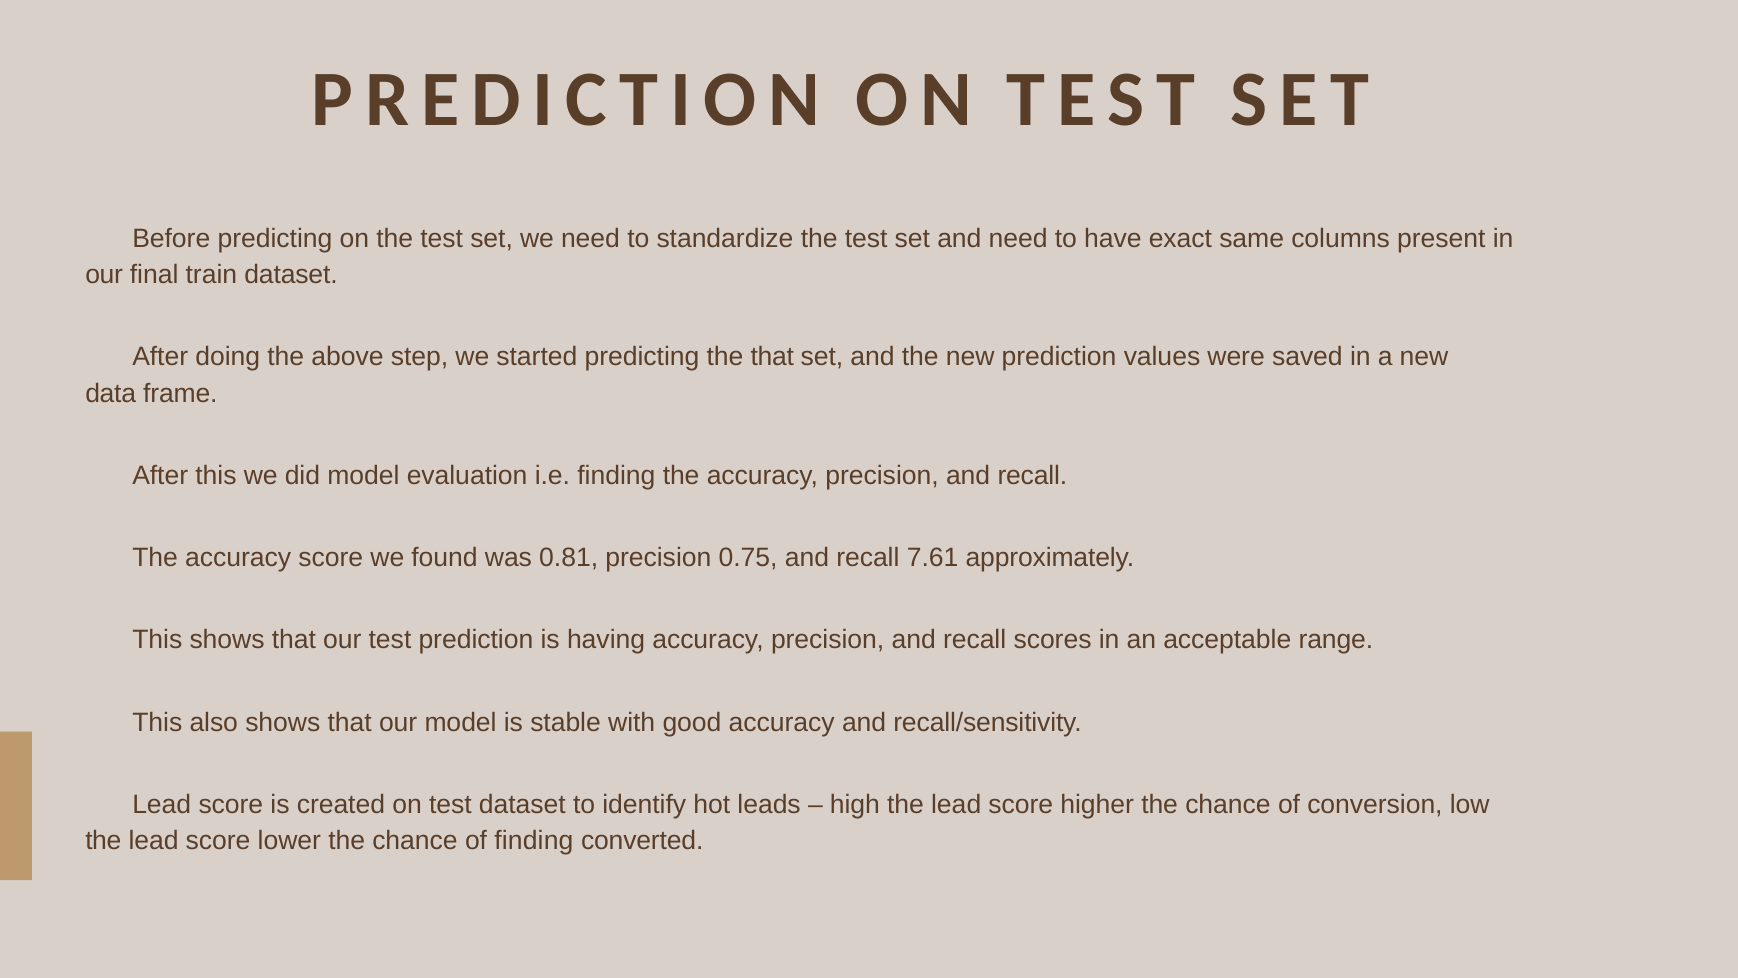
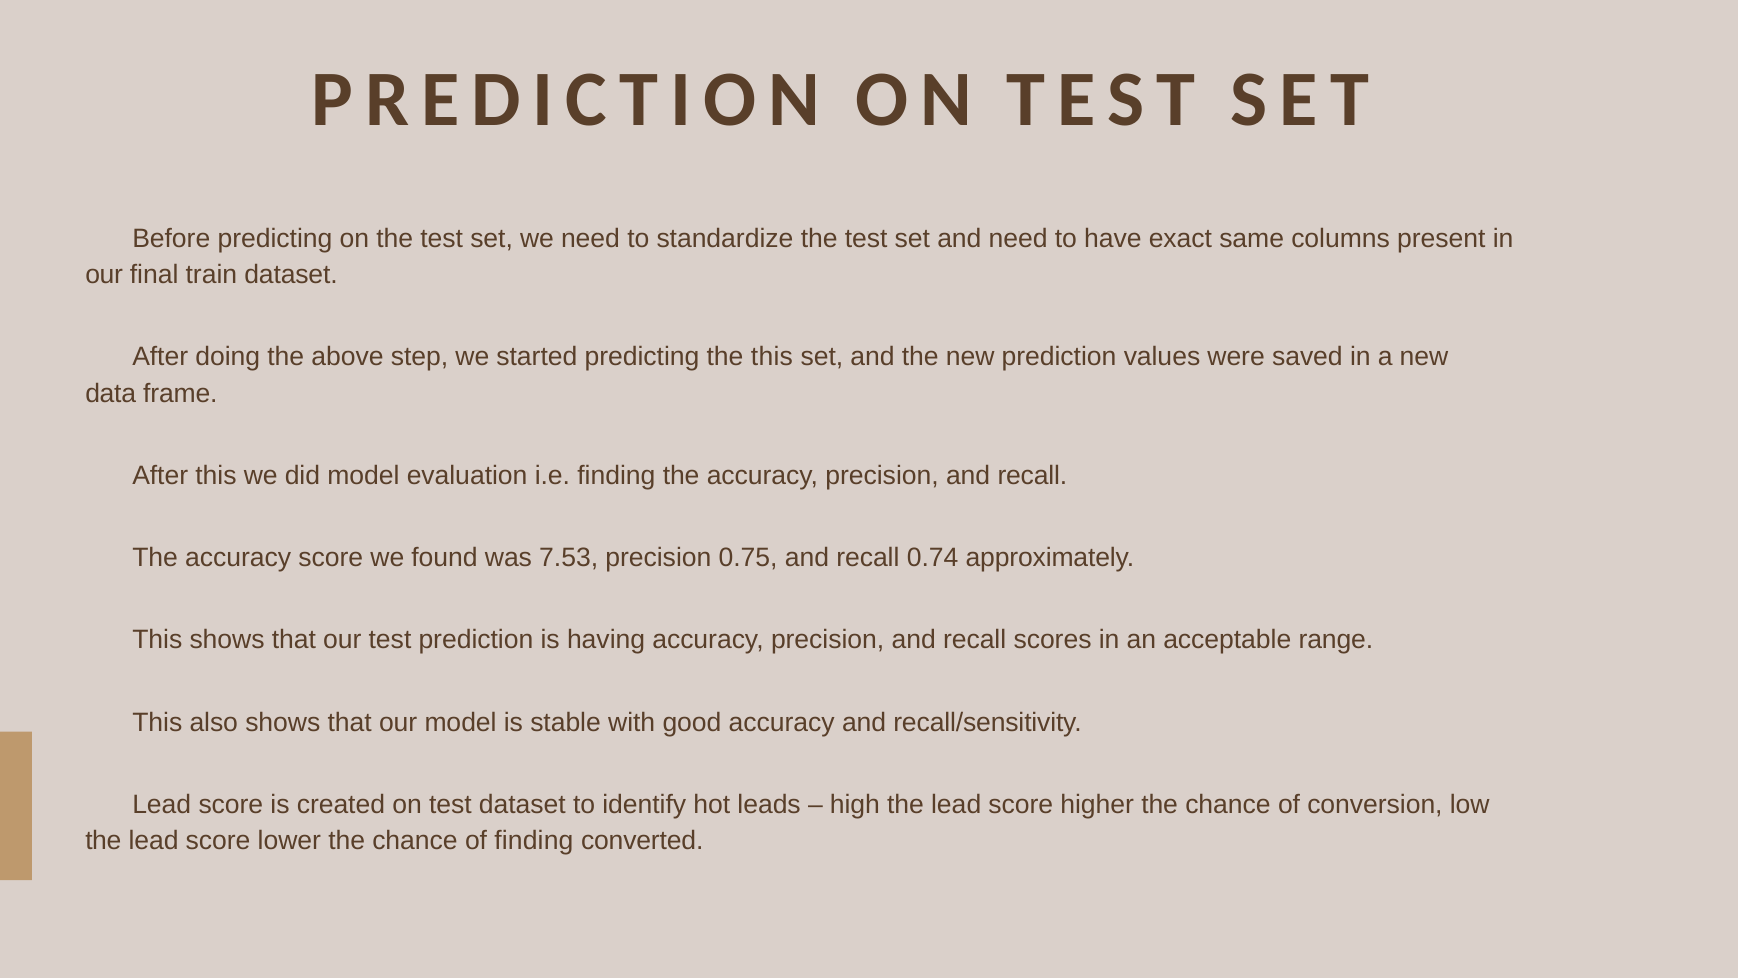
the that: that -> this
0.81: 0.81 -> 7.53
7.61: 7.61 -> 0.74
